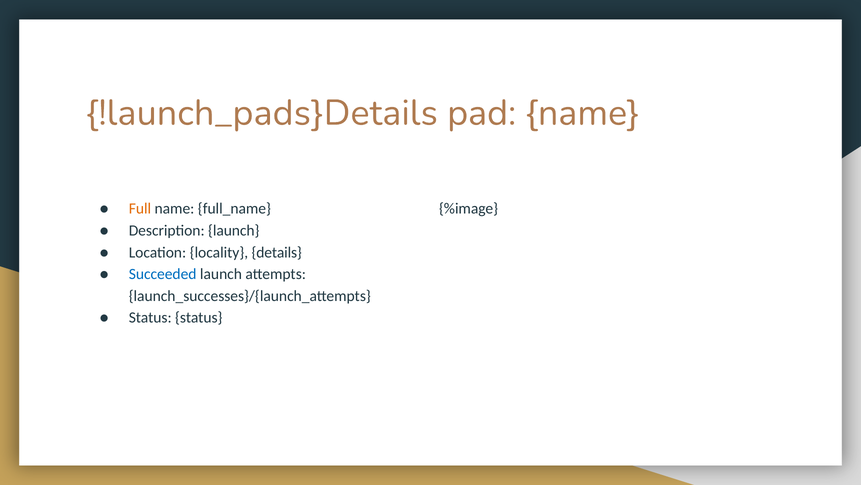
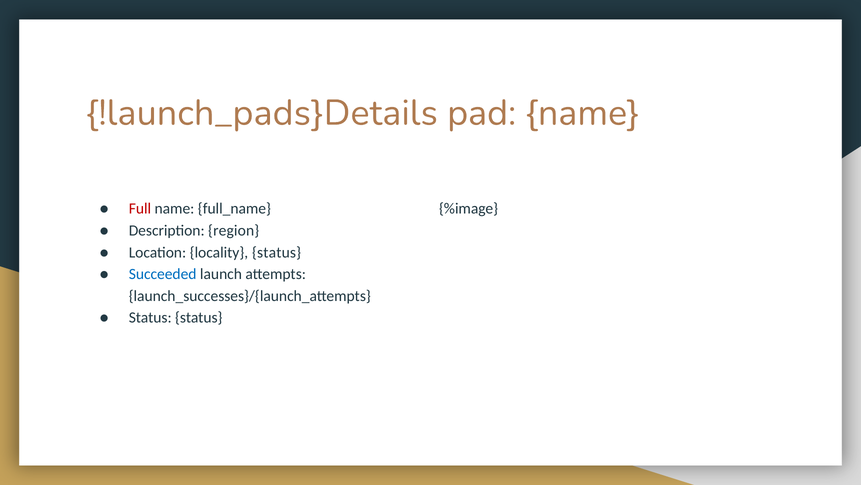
Full colour: orange -> red
Description launch: launch -> region
locality details: details -> status
